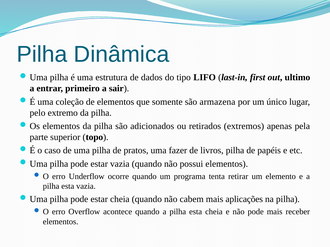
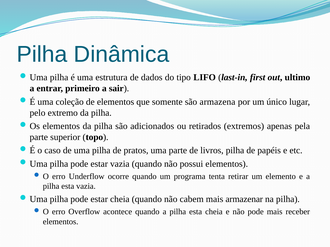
uma fazer: fazer -> parte
aplicações: aplicações -> armazenar
